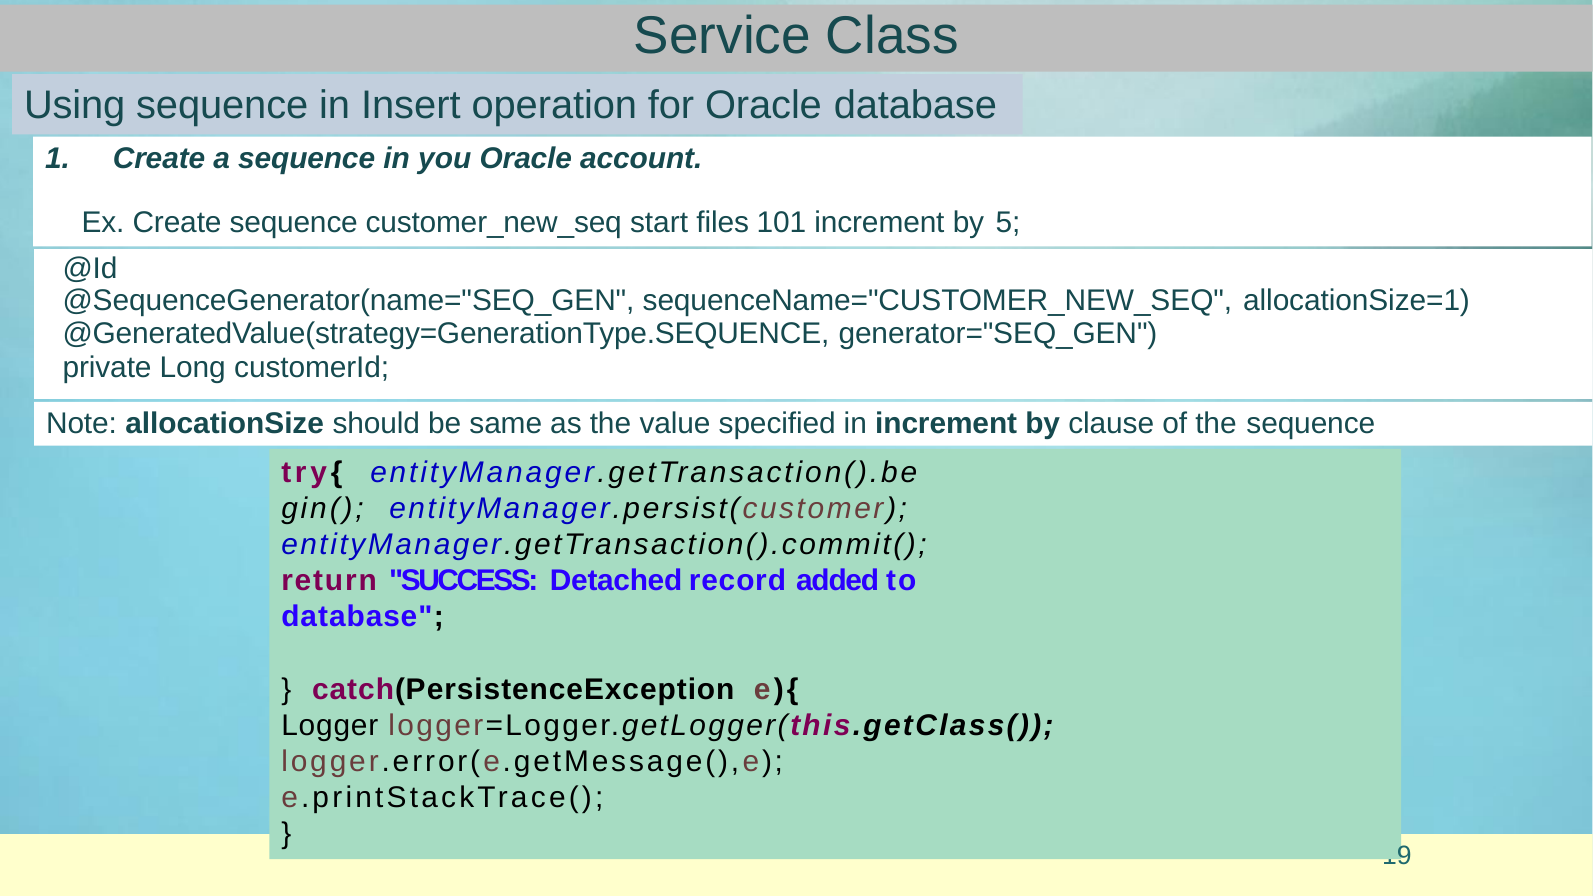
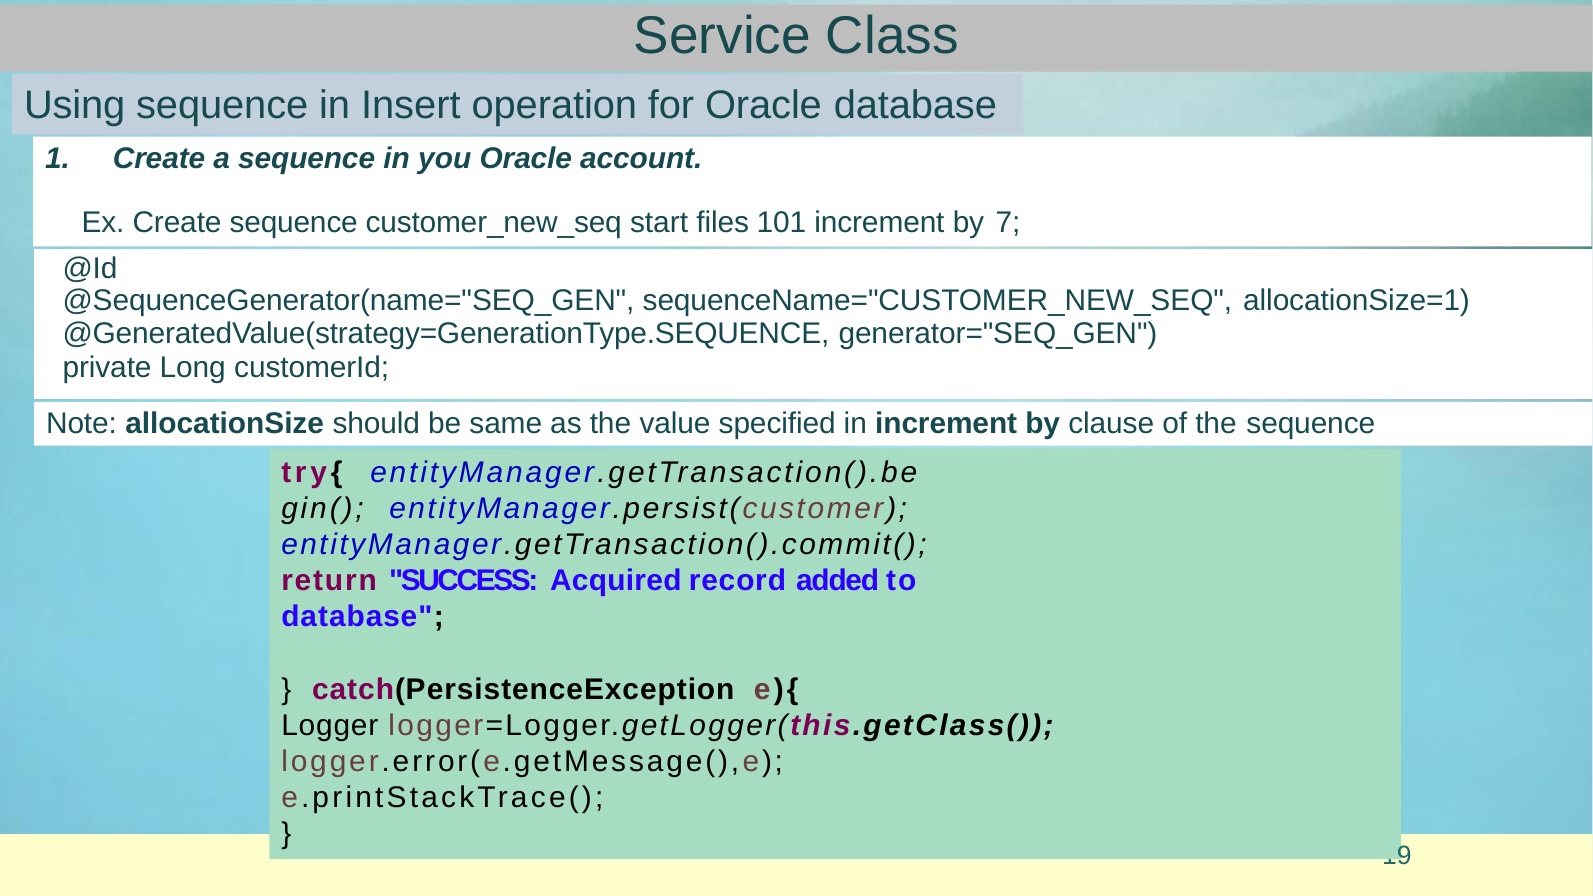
5: 5 -> 7
Detached: Detached -> Acquired
